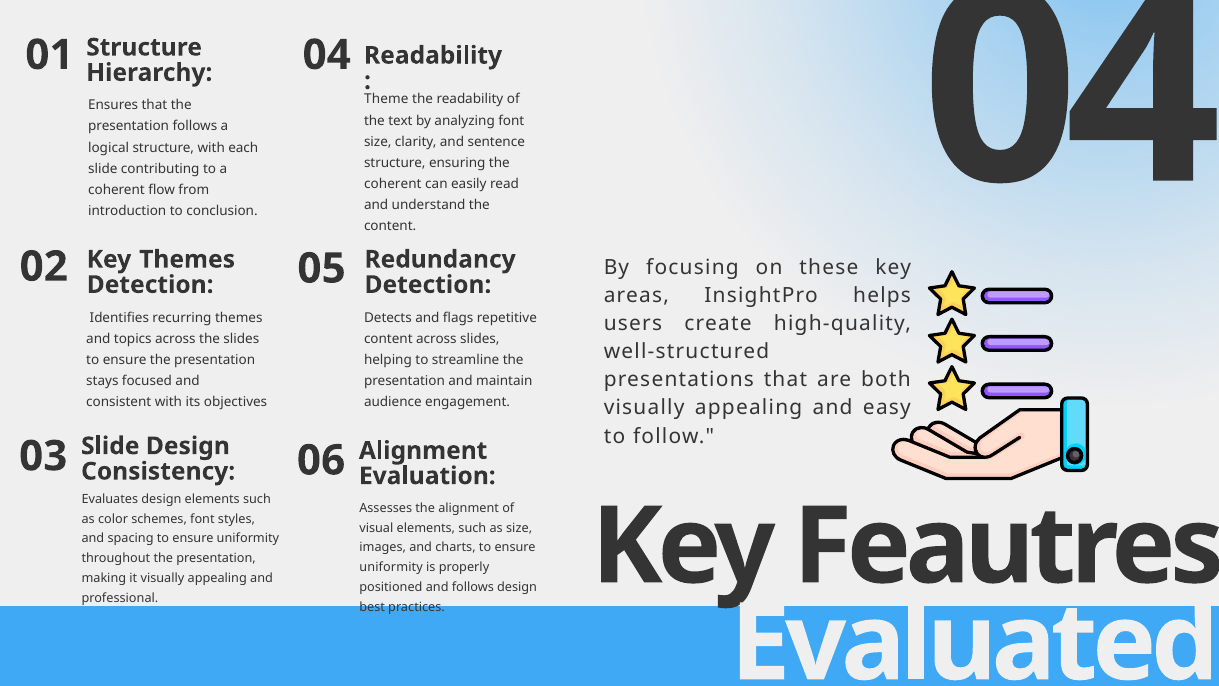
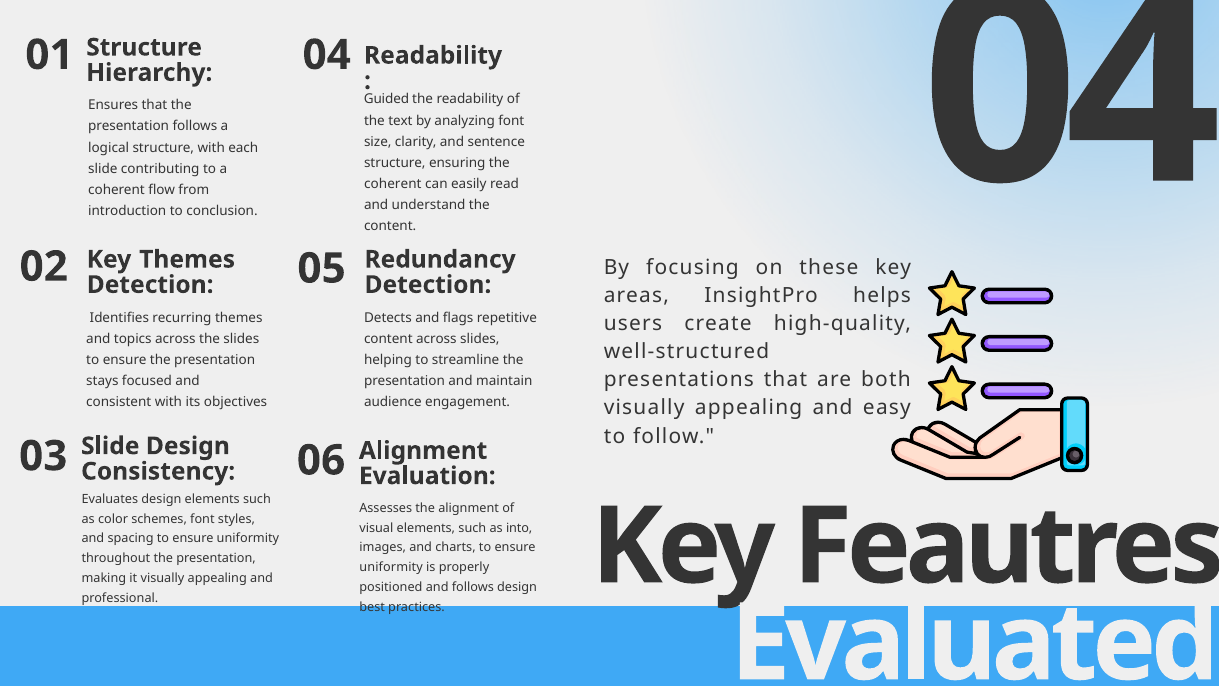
Theme: Theme -> Guided
as size: size -> into
